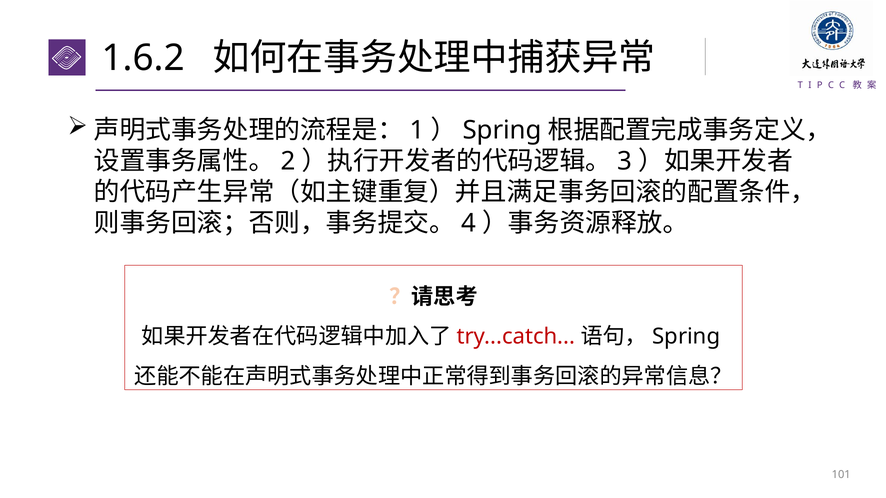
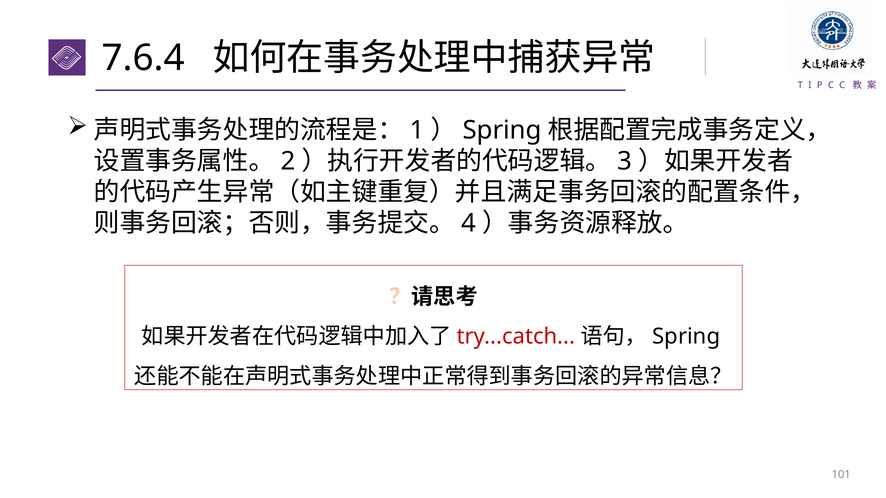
1.6.2: 1.6.2 -> 7.6.4
